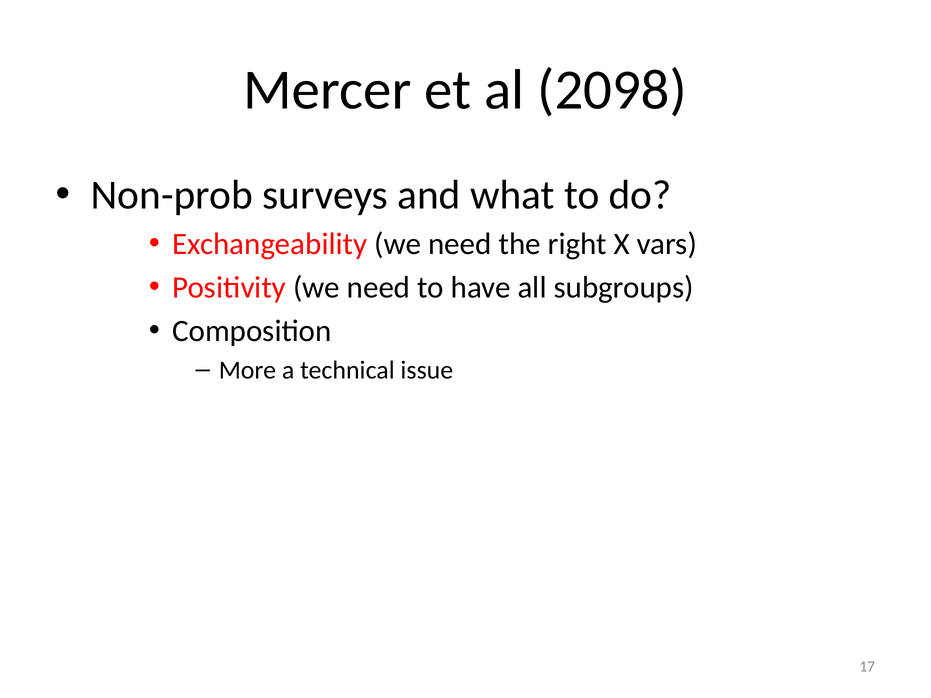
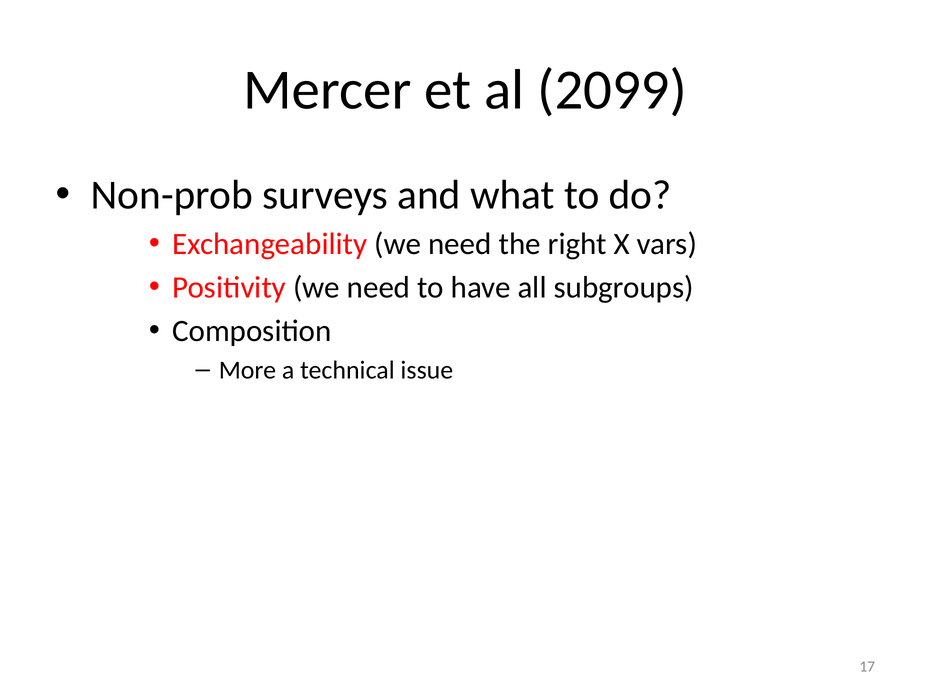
2098: 2098 -> 2099
